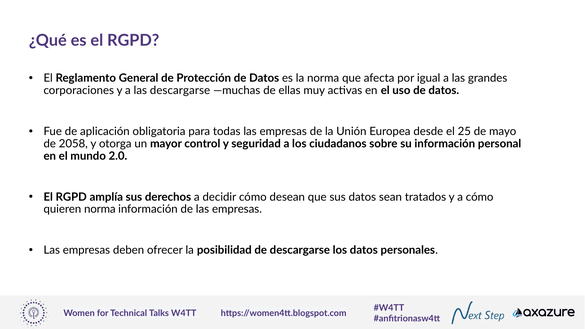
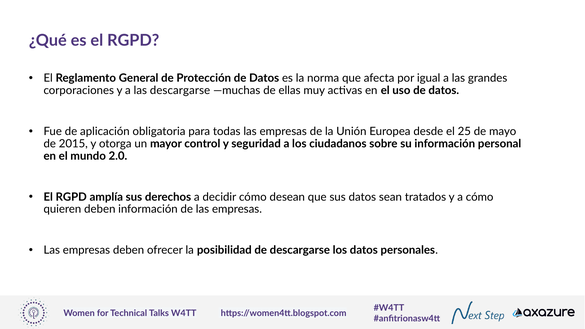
2058: 2058 -> 2015
quieren norma: norma -> deben
